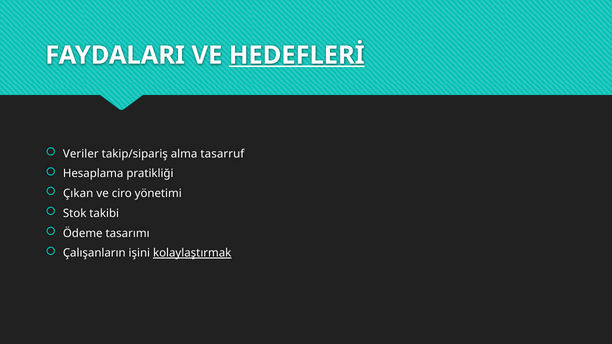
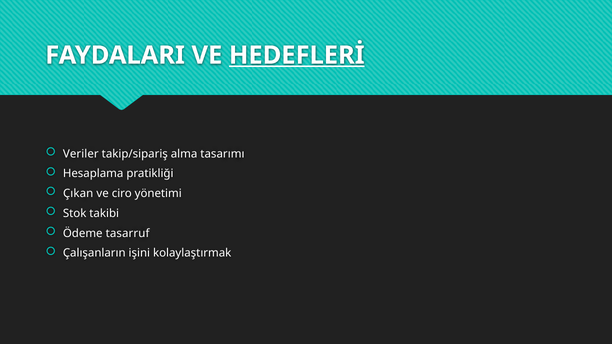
tasarruf: tasarruf -> tasarımı
tasarımı: tasarımı -> tasarruf
kolaylaştırmak underline: present -> none
